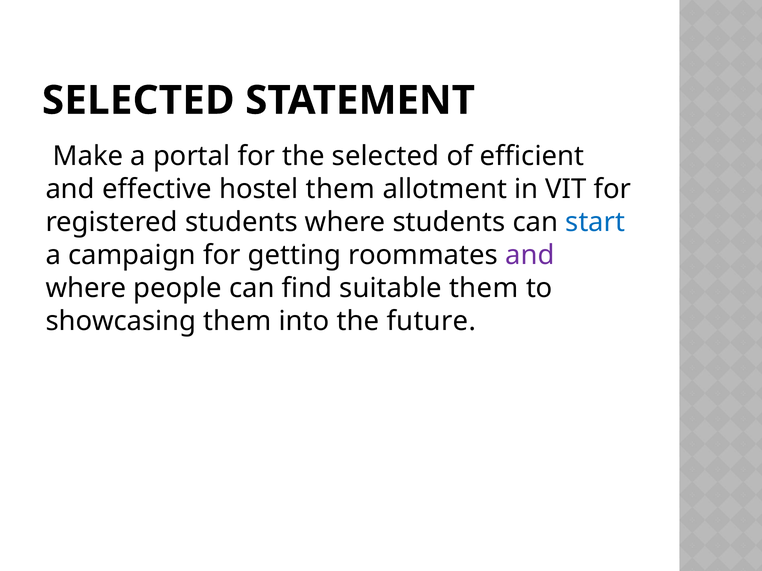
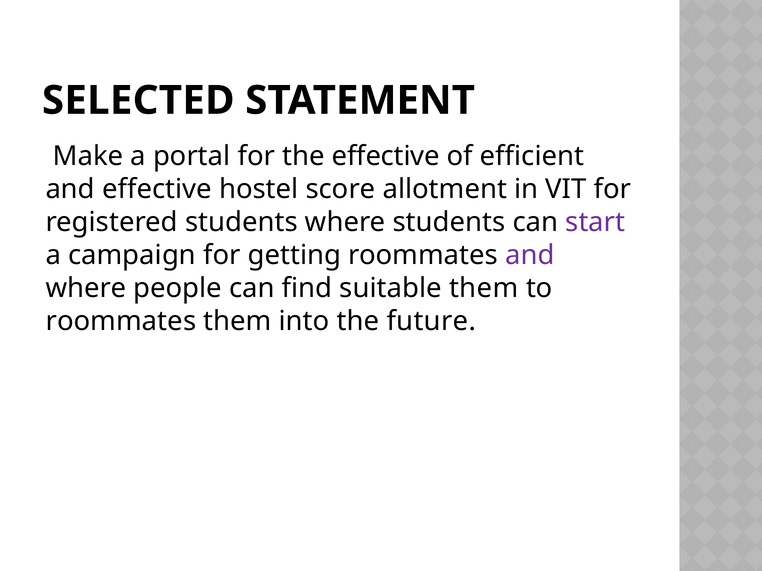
the selected: selected -> effective
hostel them: them -> score
start colour: blue -> purple
showcasing at (121, 321): showcasing -> roommates
